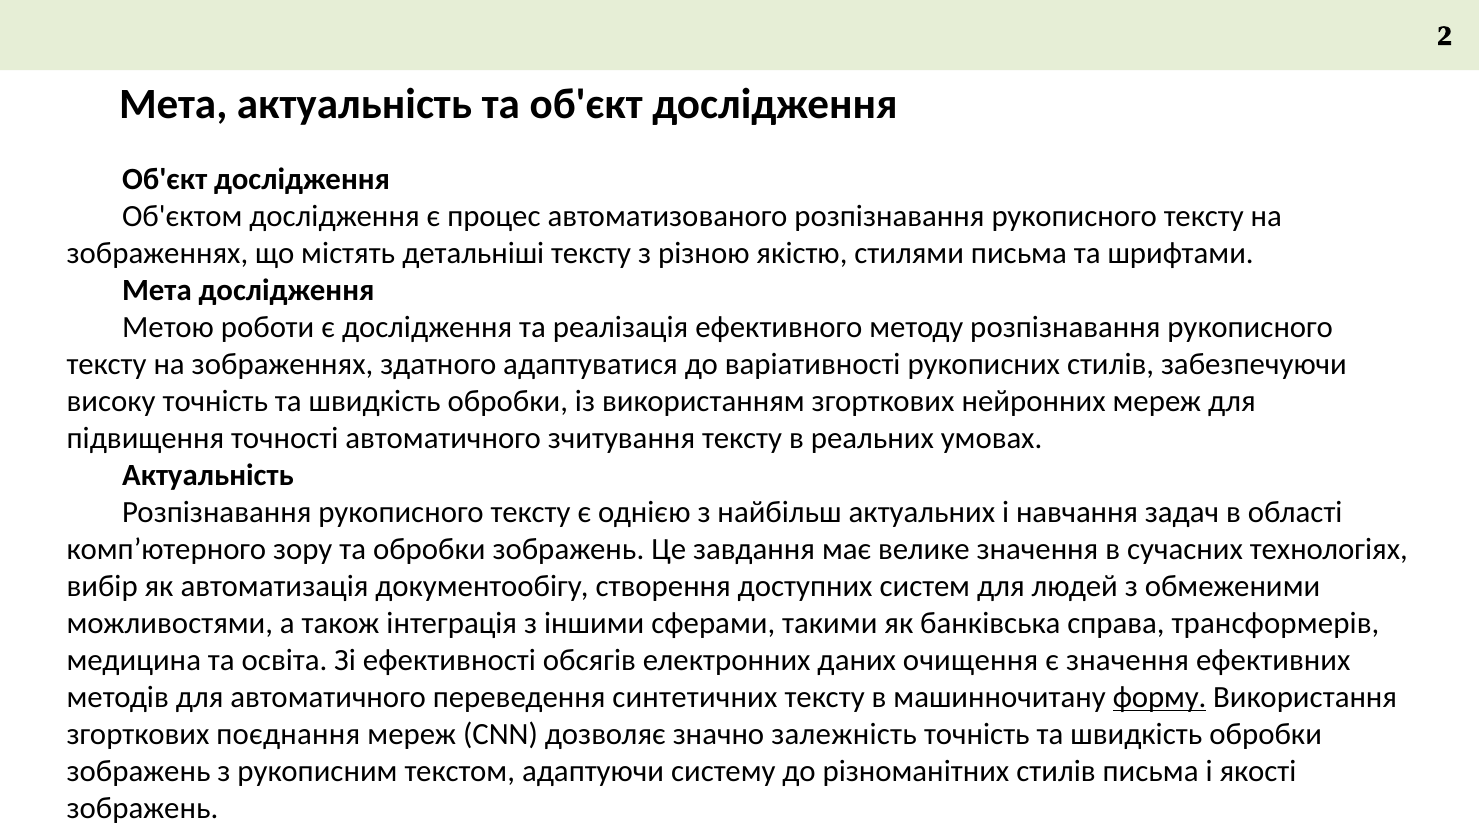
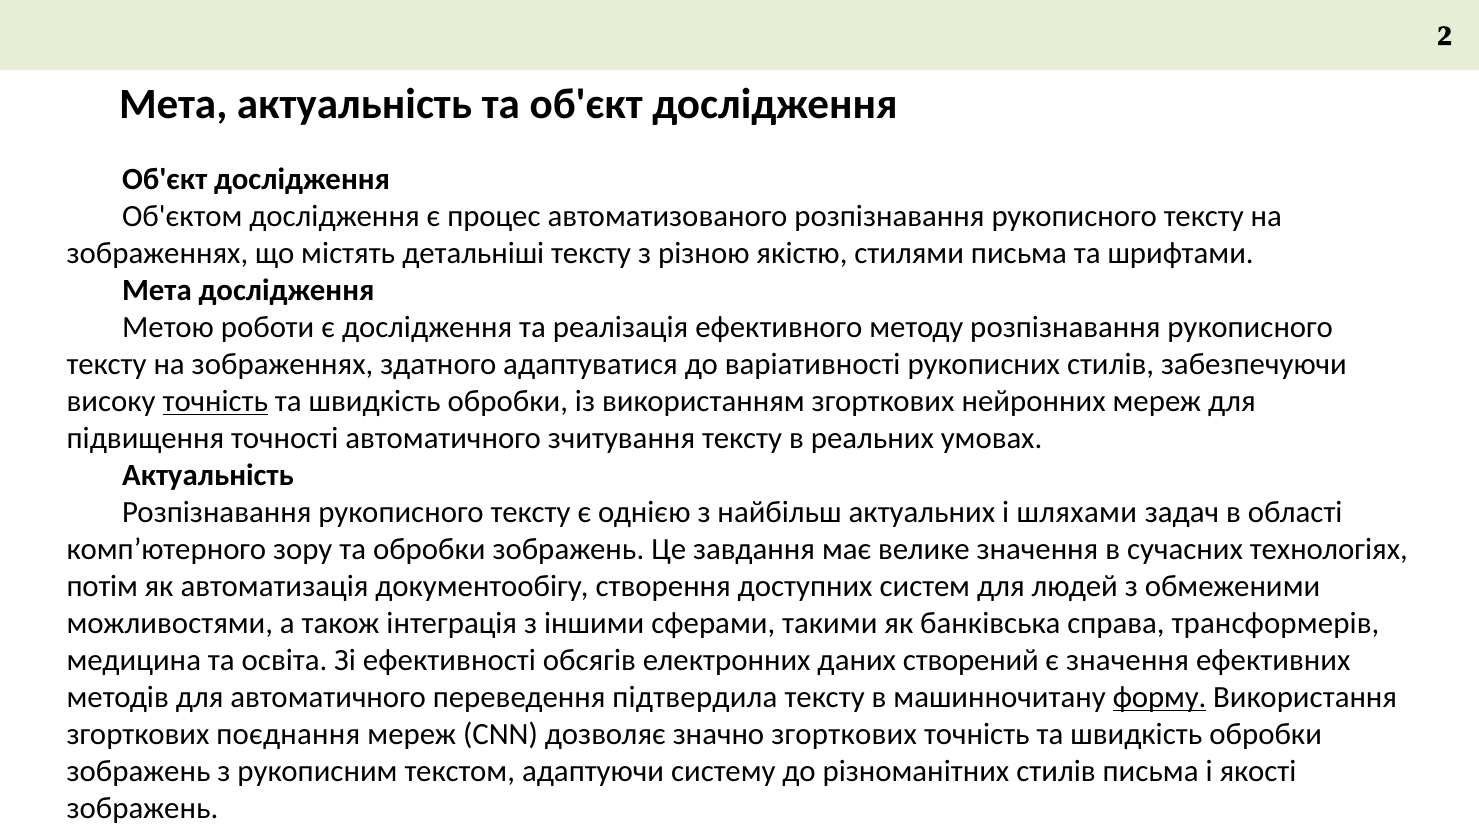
точність at (215, 401) underline: none -> present
навчання: навчання -> шляхами
вибір: вибір -> потім
очищення: очищення -> створений
синтетичних: синтетичних -> підтвердила
значно залежність: залежність -> згорткових
